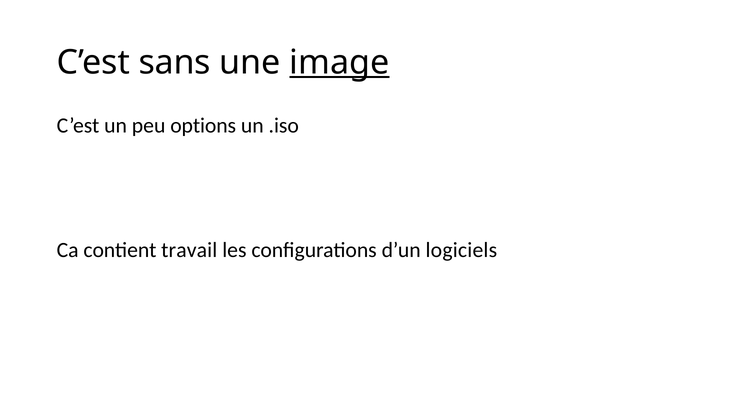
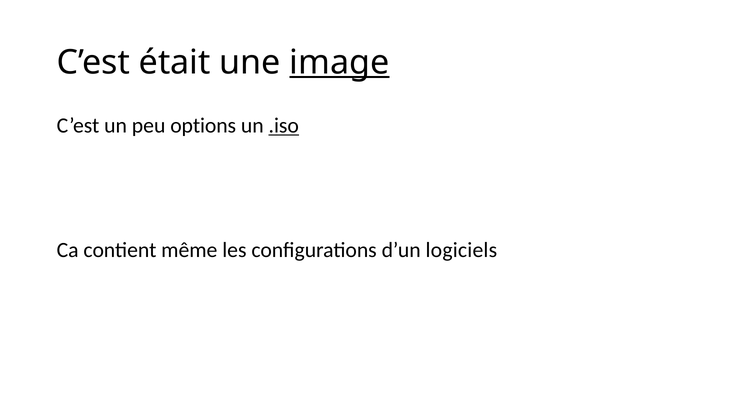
sans: sans -> était
.iso underline: none -> present
travail: travail -> même
